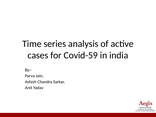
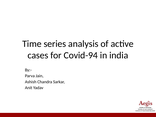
Covid-59: Covid-59 -> Covid-94
